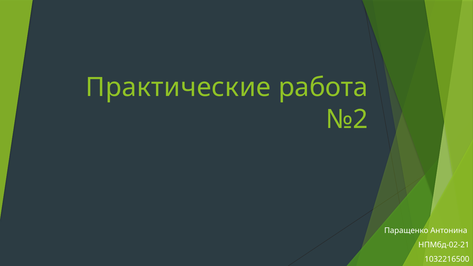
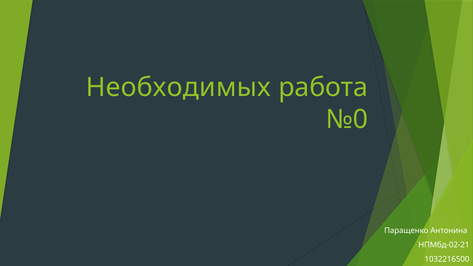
Практические: Практические -> Необходимых
№2: №2 -> №0
